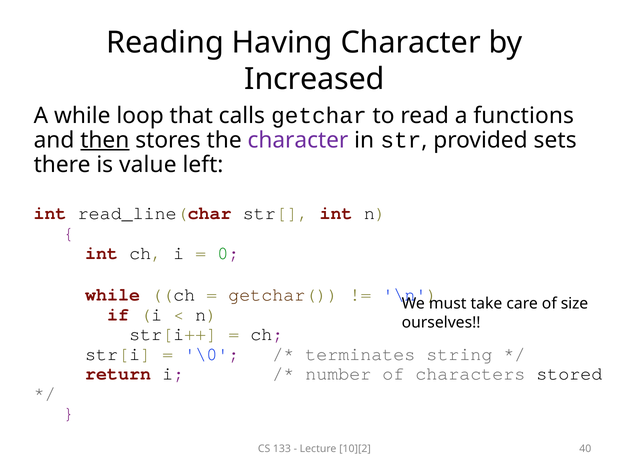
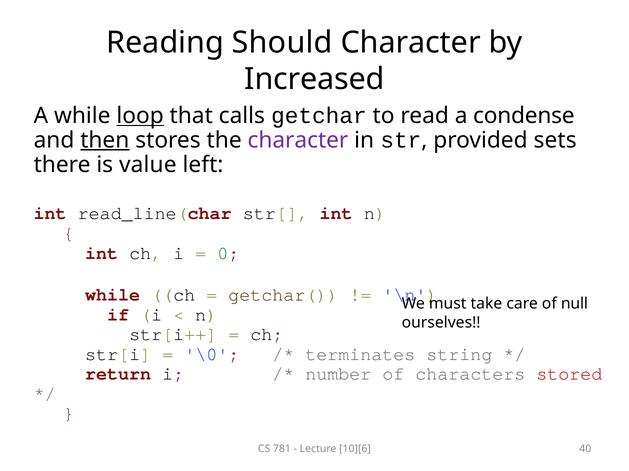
Having: Having -> Should
loop underline: none -> present
functions: functions -> condense
size: size -> null
stored colour: black -> red
133: 133 -> 781
10][2: 10][2 -> 10][6
